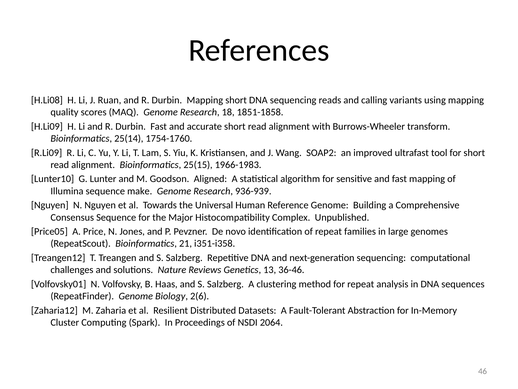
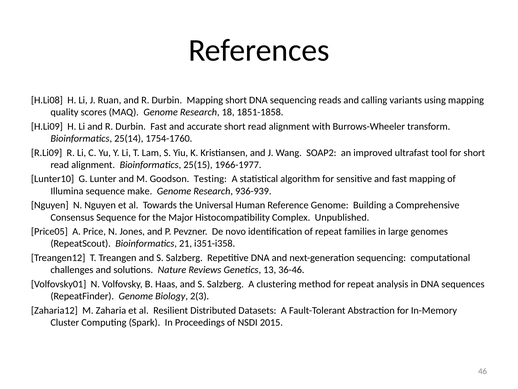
1966-1983: 1966-1983 -> 1966-1977
Aligned: Aligned -> Testing
2(6: 2(6 -> 2(3
2064: 2064 -> 2015
